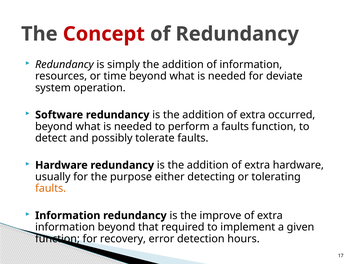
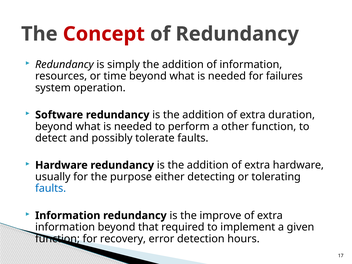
deviate: deviate -> failures
occurred: occurred -> duration
a faults: faults -> other
faults at (51, 188) colour: orange -> blue
